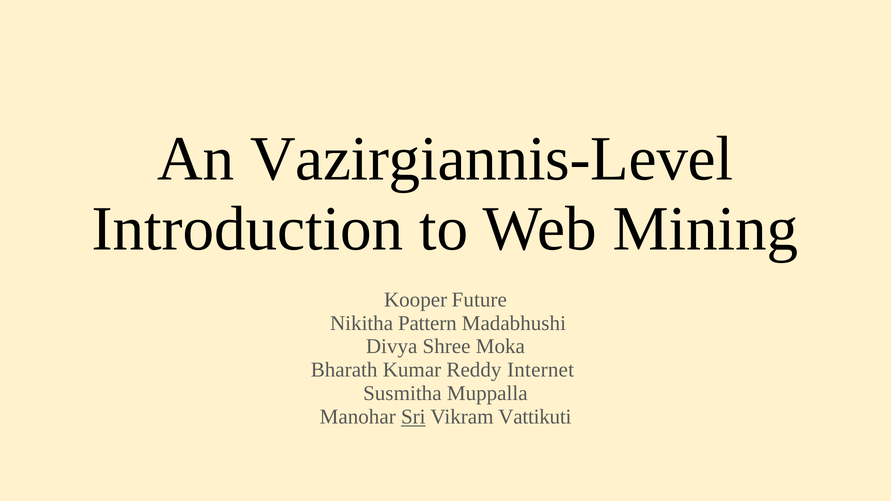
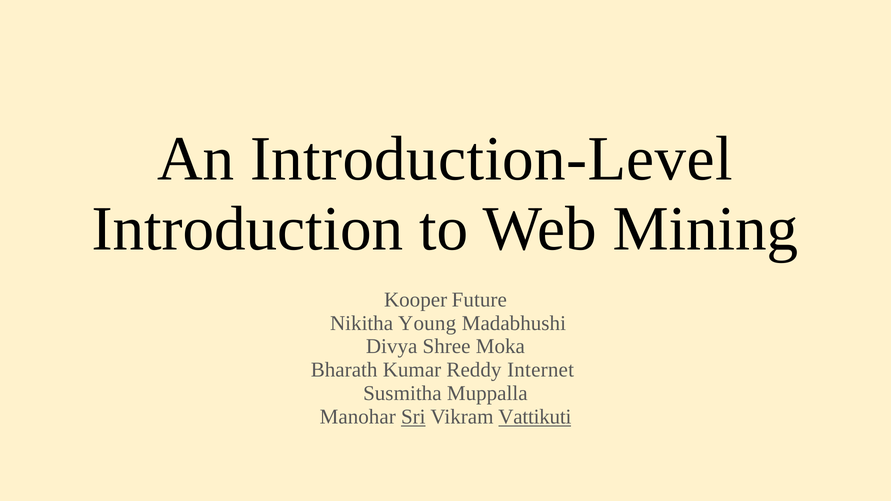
Vazirgiannis-Level: Vazirgiannis-Level -> Introduction-Level
Pattern: Pattern -> Young
Vattikuti underline: none -> present
